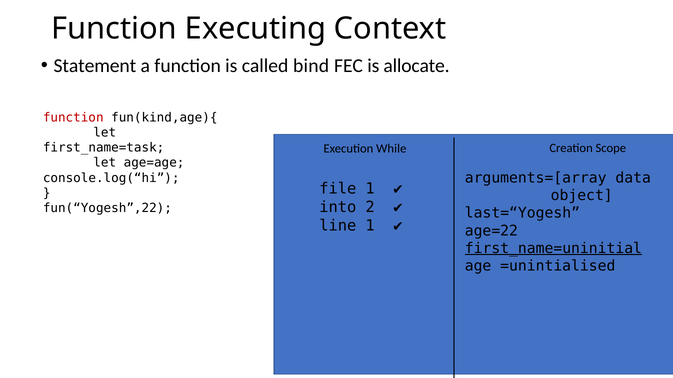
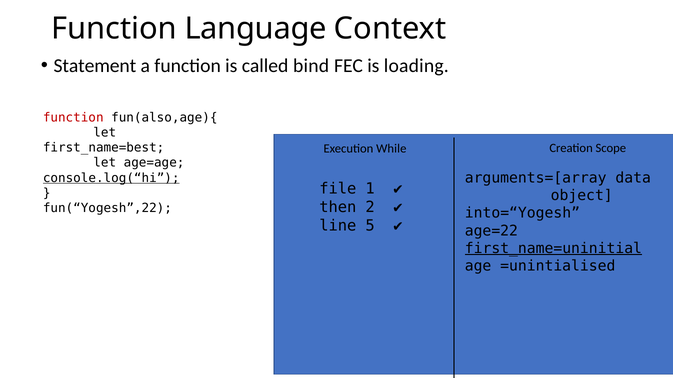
Executing: Executing -> Language
allocate: allocate -> loading
fun(kind,age){: fun(kind,age){ -> fun(also,age){
first_name=task: first_name=task -> first_name=best
console.log(“hi underline: none -> present
into: into -> then
last=“Yogesh: last=“Yogesh -> into=“Yogesh
line 1: 1 -> 5
